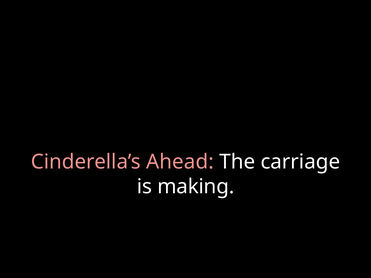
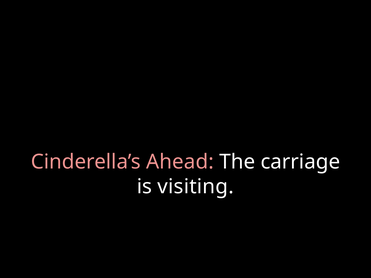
making: making -> visiting
